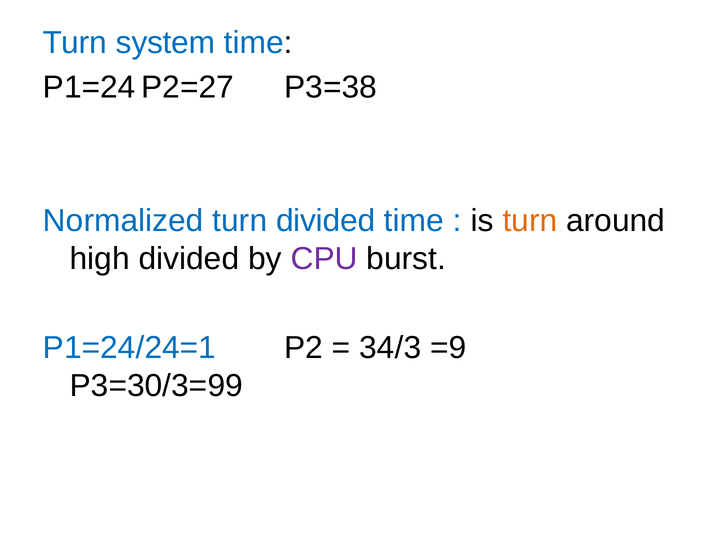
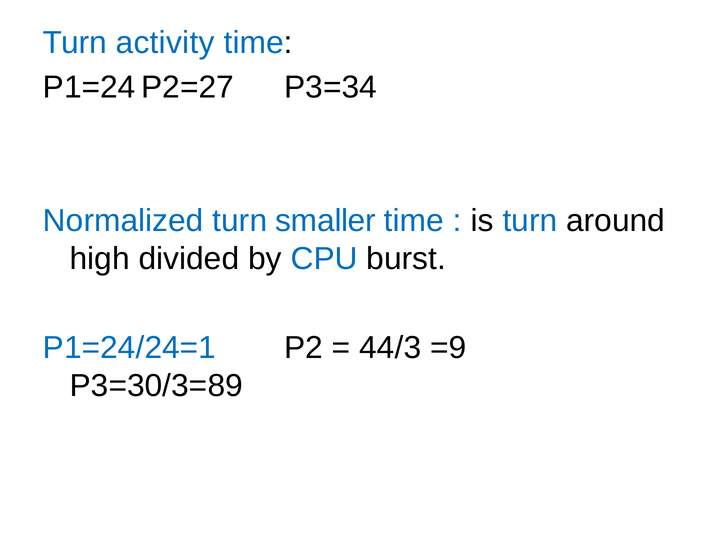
system: system -> activity
P3=38: P3=38 -> P3=34
turn divided: divided -> smaller
turn at (530, 221) colour: orange -> blue
CPU colour: purple -> blue
34/3: 34/3 -> 44/3
P3=30/3=99: P3=30/3=99 -> P3=30/3=89
